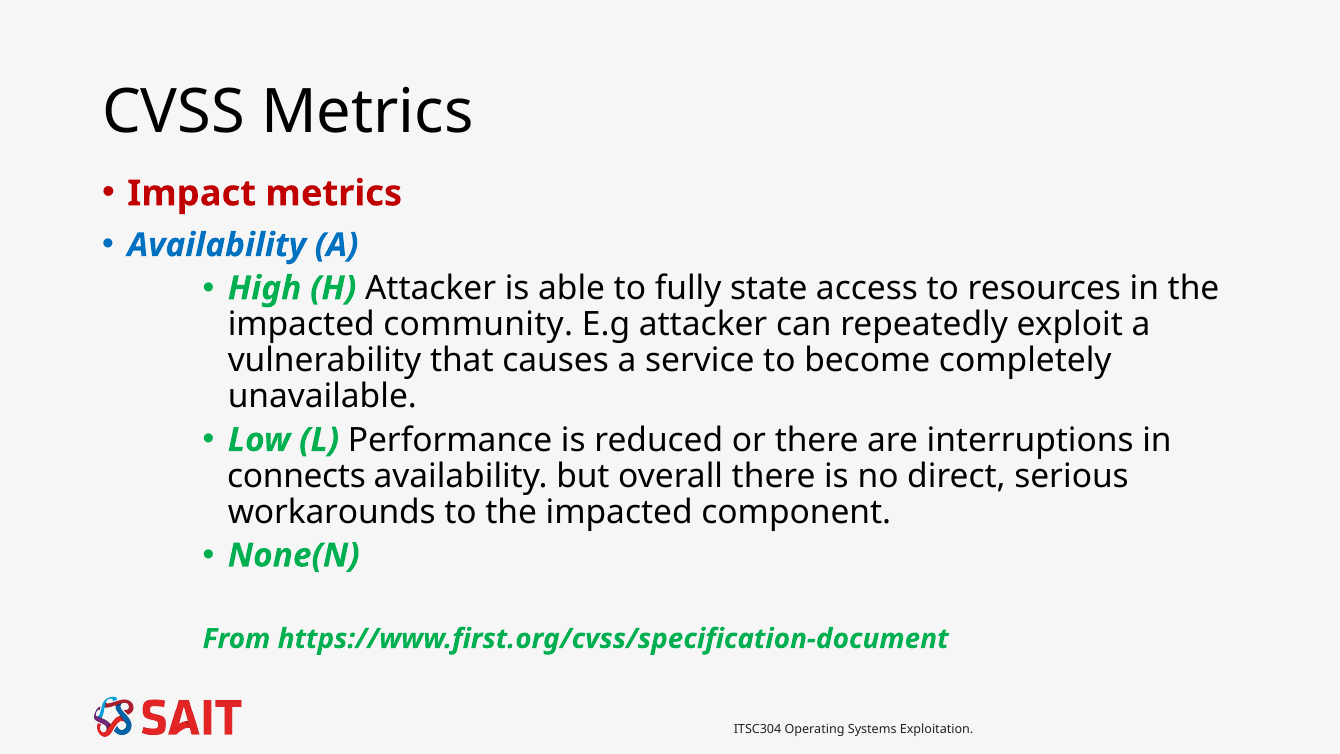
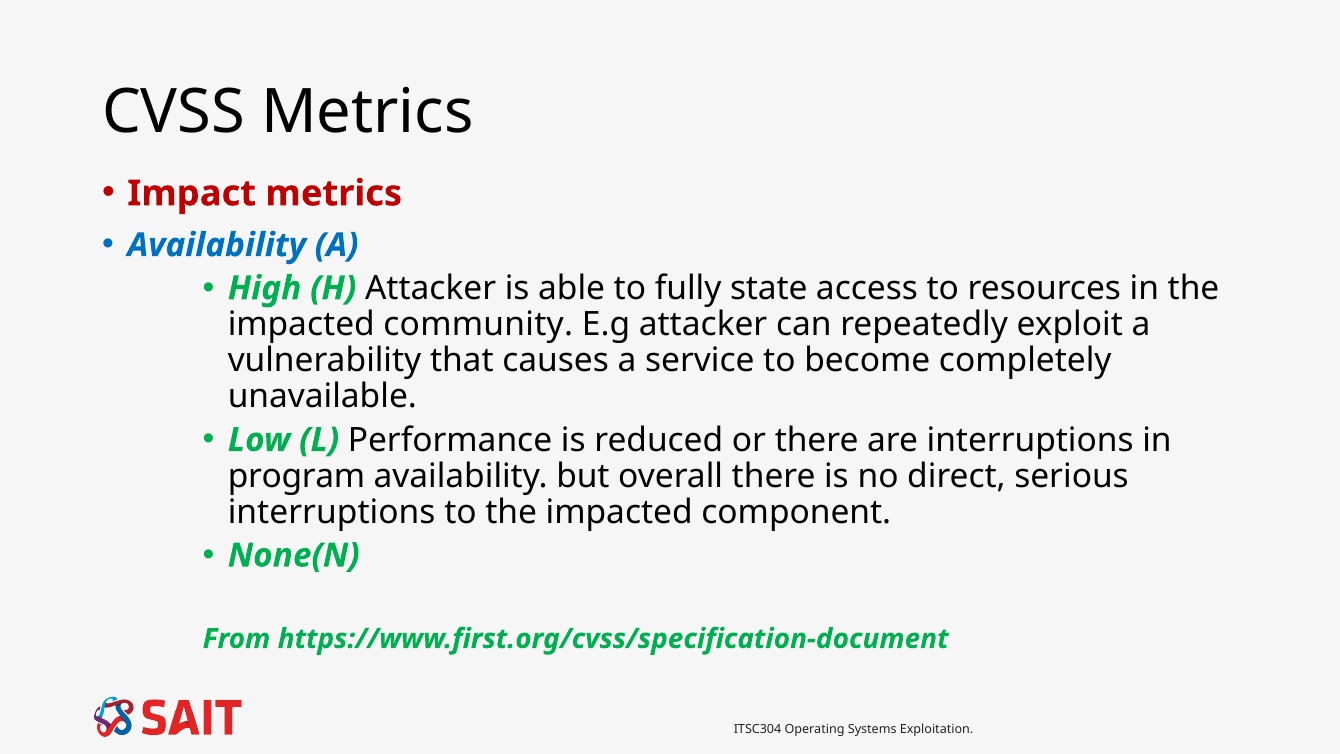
connects: connects -> program
workarounds at (332, 512): workarounds -> interruptions
